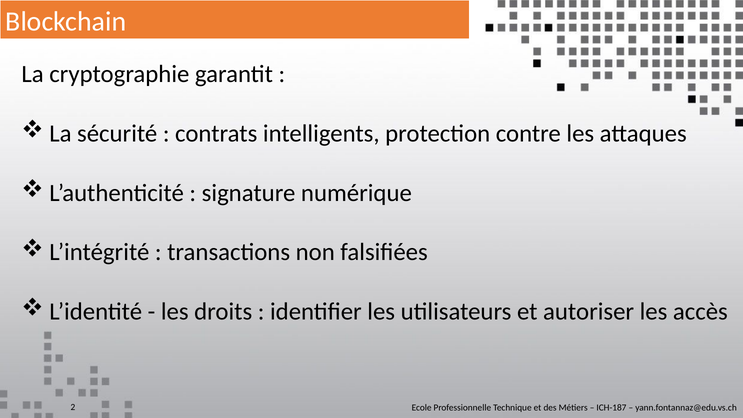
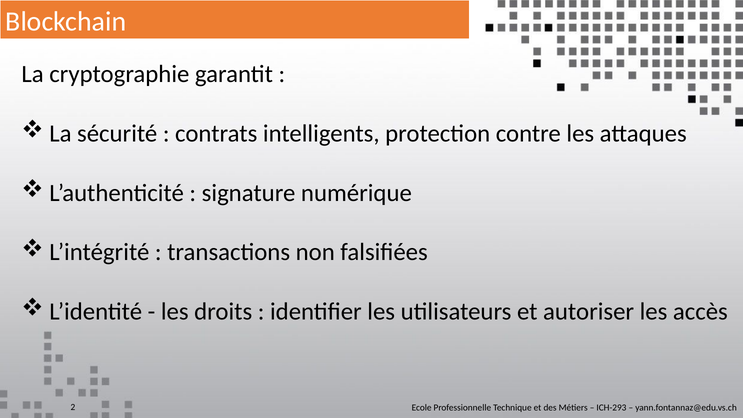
ICH-187: ICH-187 -> ICH-293
